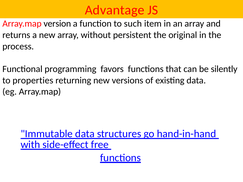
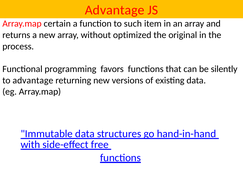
version: version -> certain
persistent: persistent -> optimized
to properties: properties -> advantage
